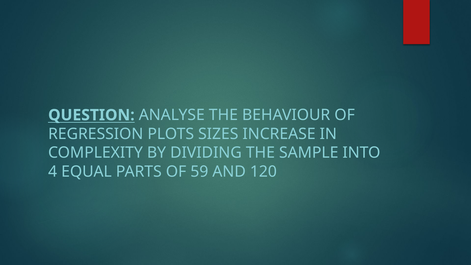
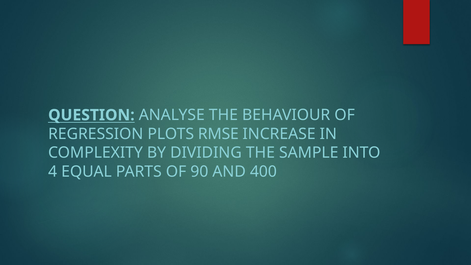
SIZES: SIZES -> RMSE
59: 59 -> 90
120: 120 -> 400
